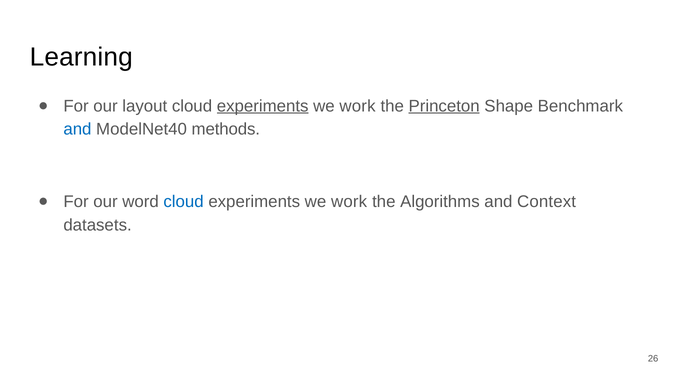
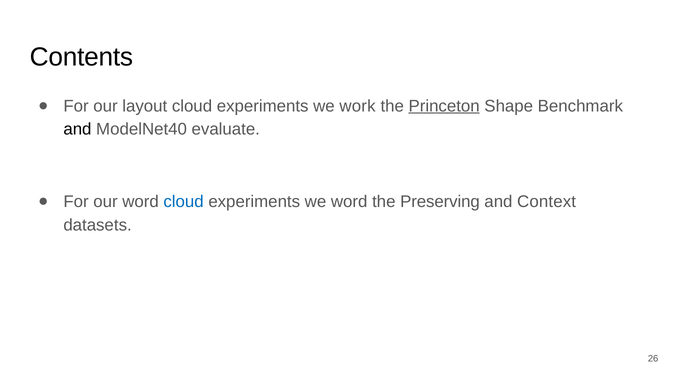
Learning: Learning -> Contents
experiments at (263, 106) underline: present -> none
and at (77, 129) colour: blue -> black
methods: methods -> evaluate
work at (349, 202): work -> word
Algorithms: Algorithms -> Preserving
